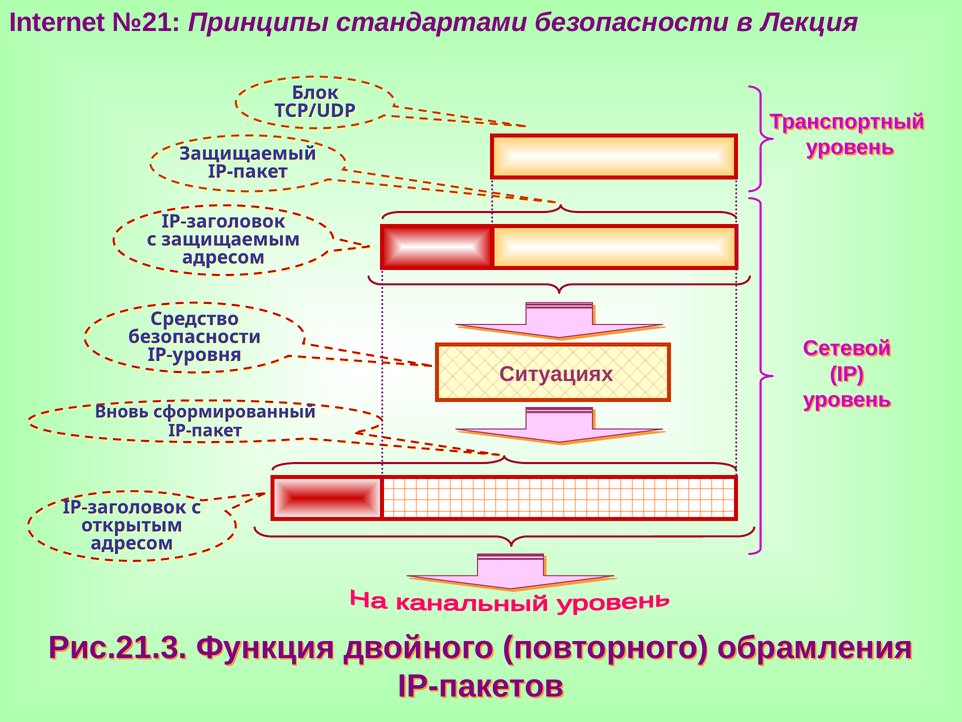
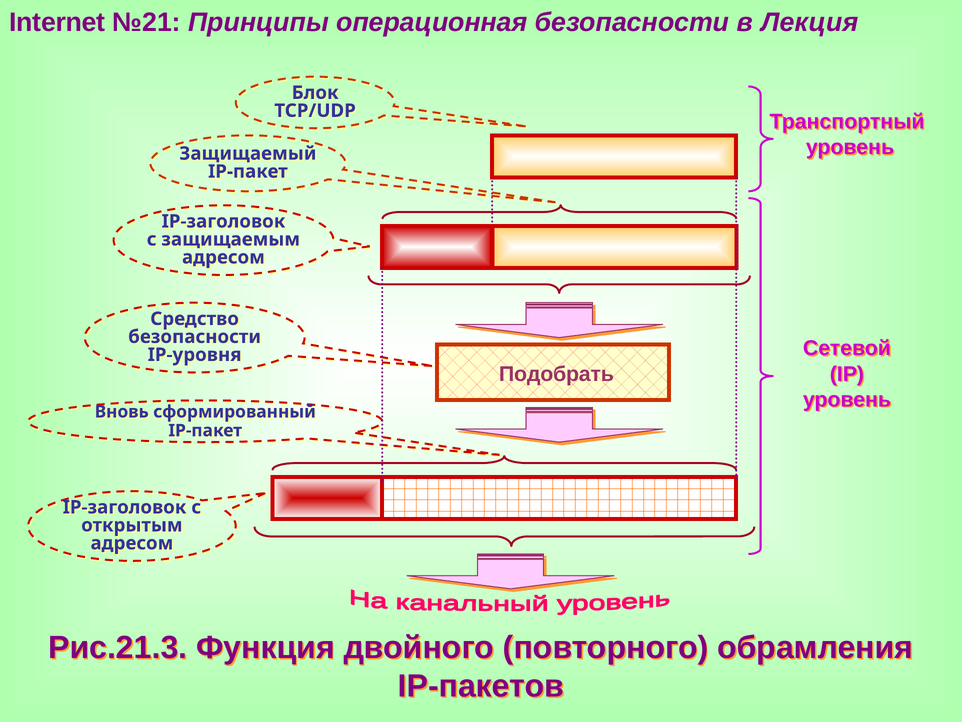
стандартами: стандартами -> операционная
Ситуациях: Ситуациях -> Подобрать
